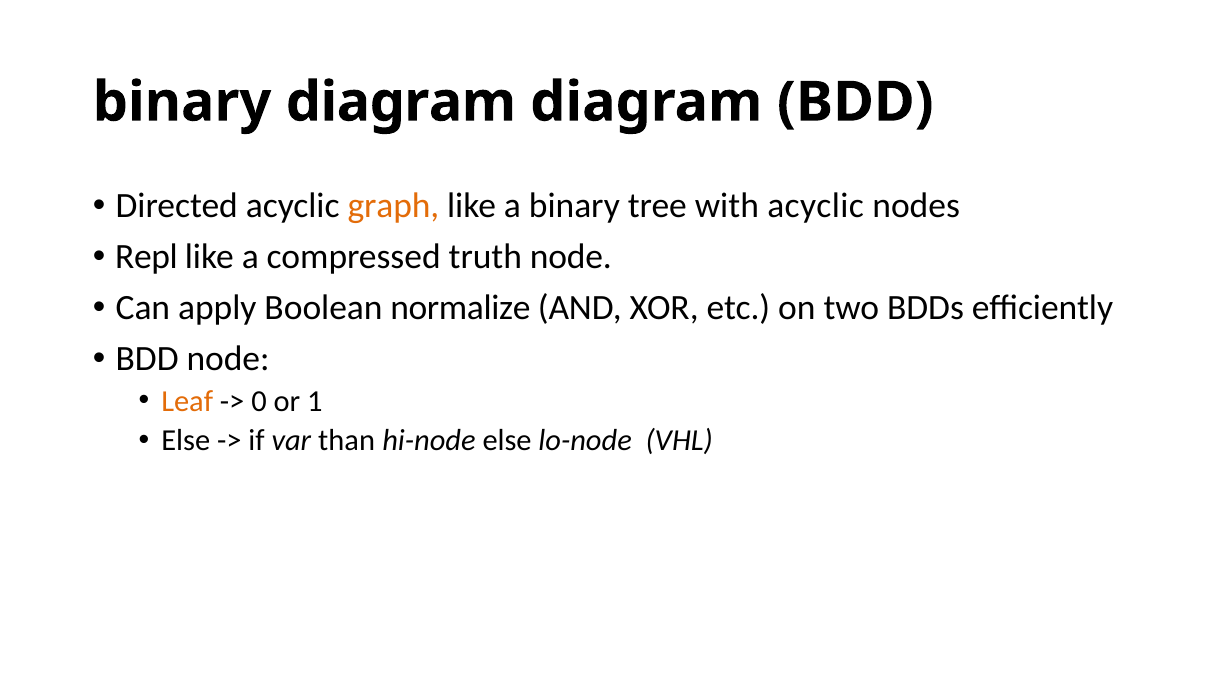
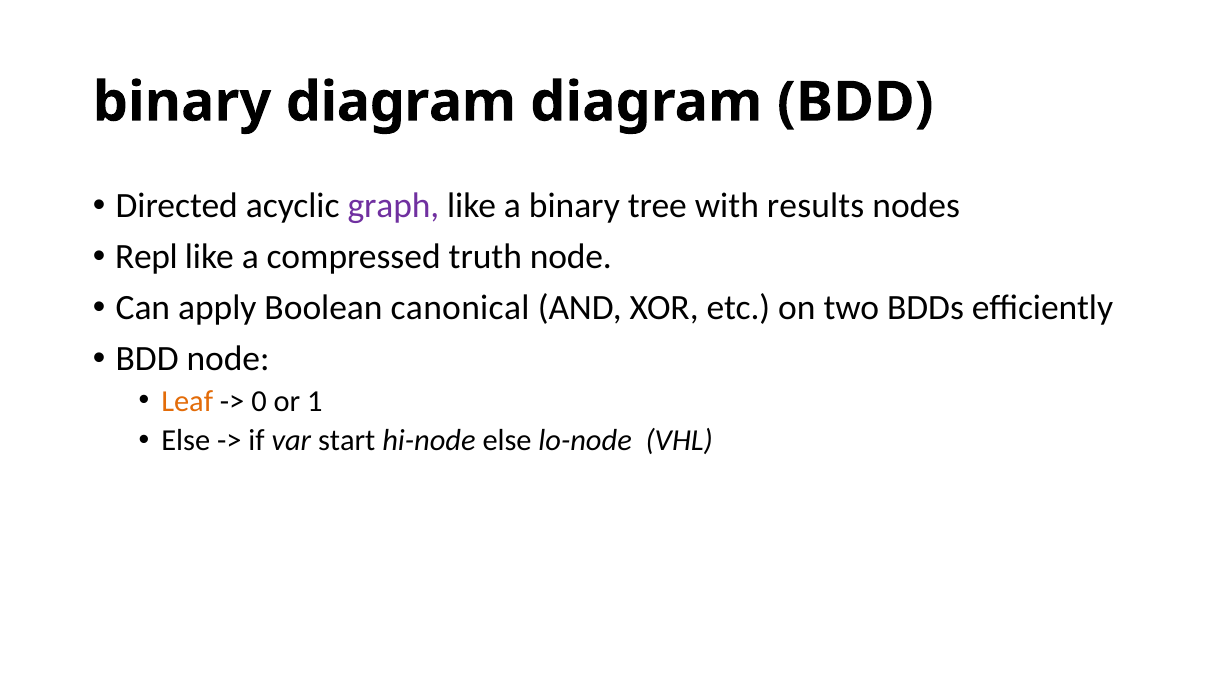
graph colour: orange -> purple
with acyclic: acyclic -> results
normalize: normalize -> canonical
than: than -> start
